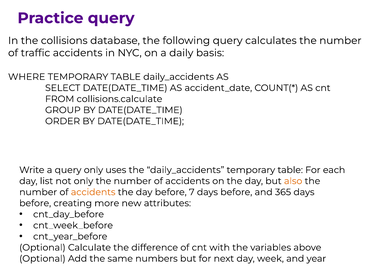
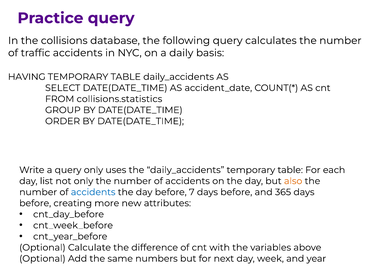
WHERE: WHERE -> HAVING
collisions.calculate: collisions.calculate -> collisions.statistics
accidents at (93, 192) colour: orange -> blue
